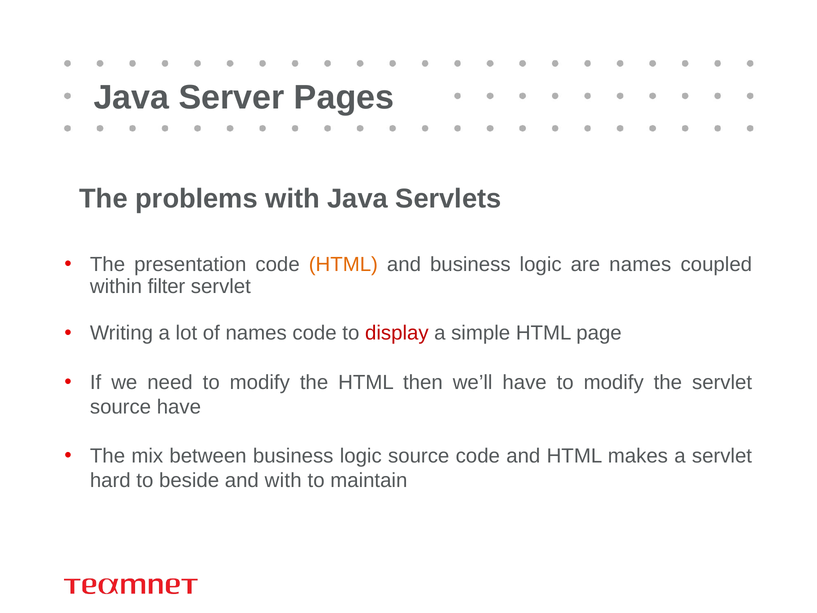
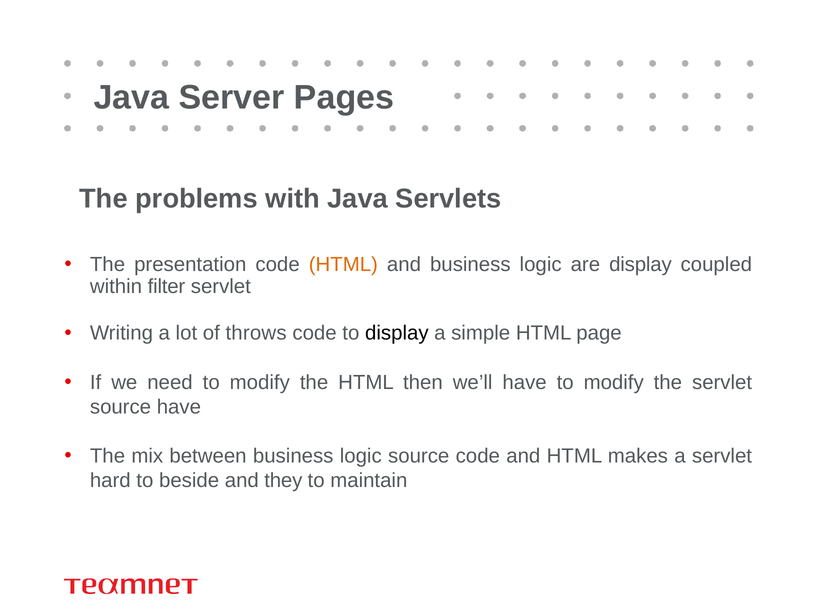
are names: names -> display
of names: names -> throws
display at (397, 333) colour: red -> black
and with: with -> they
